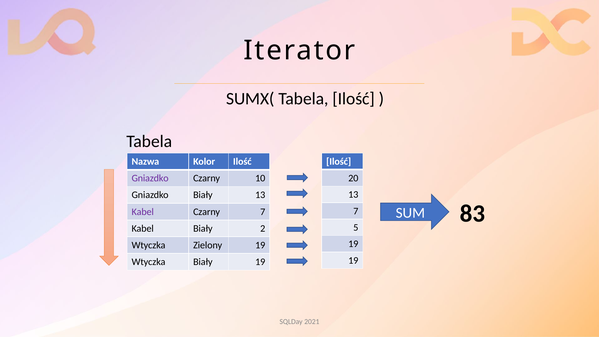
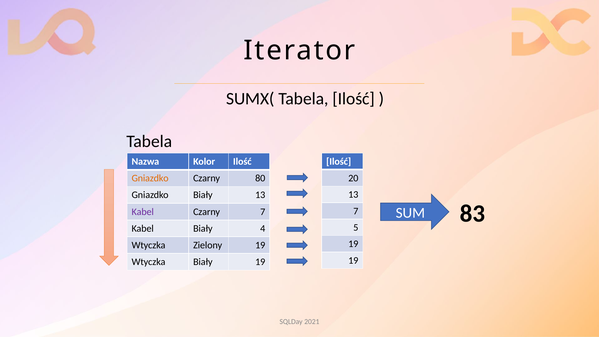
Gniazdko at (150, 178) colour: purple -> orange
10: 10 -> 80
2: 2 -> 4
